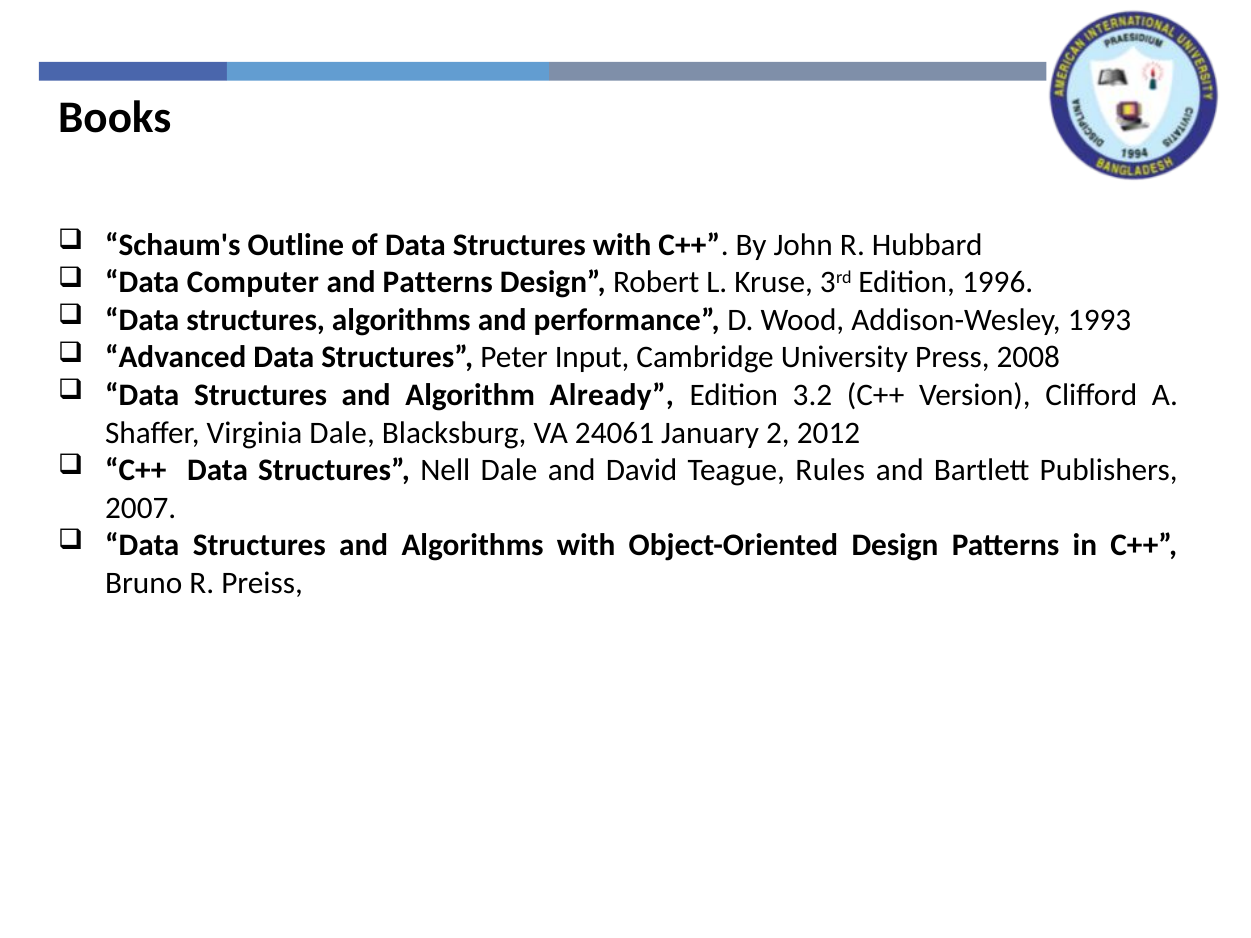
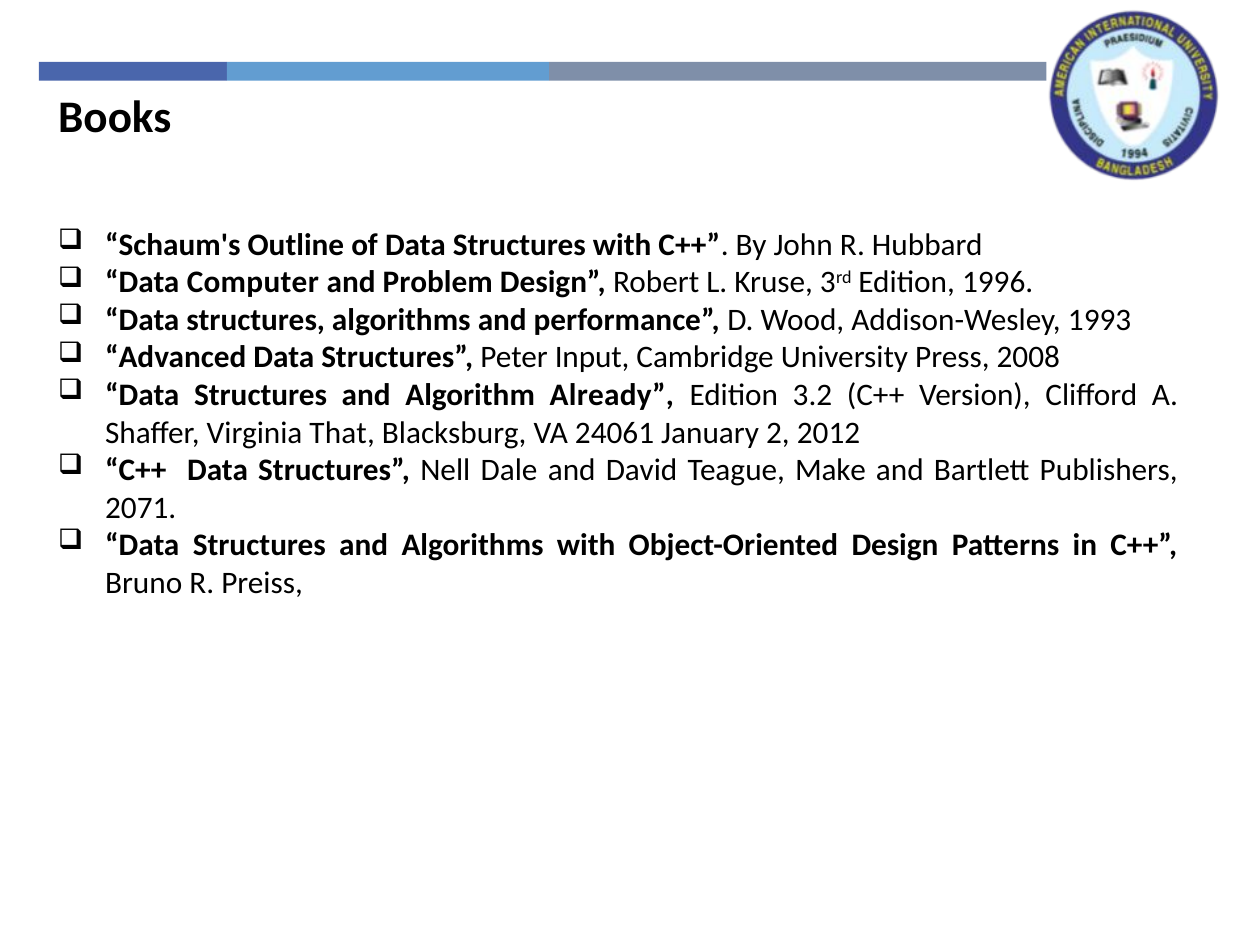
and Patterns: Patterns -> Problem
Virginia Dale: Dale -> That
Rules: Rules -> Make
2007: 2007 -> 2071
